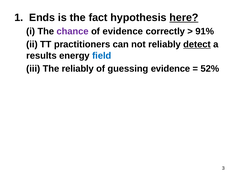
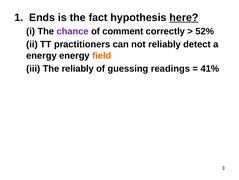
of evidence: evidence -> comment
91%: 91% -> 52%
detect underline: present -> none
results at (41, 55): results -> energy
field colour: blue -> orange
guessing evidence: evidence -> readings
52%: 52% -> 41%
